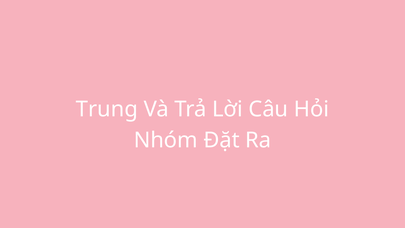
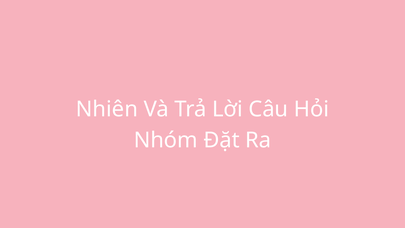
Trung: Trung -> Nhiên
